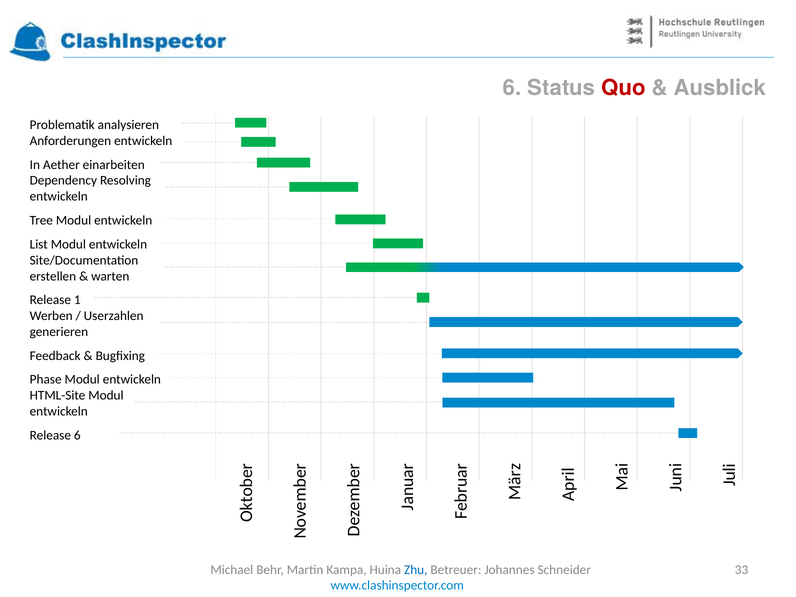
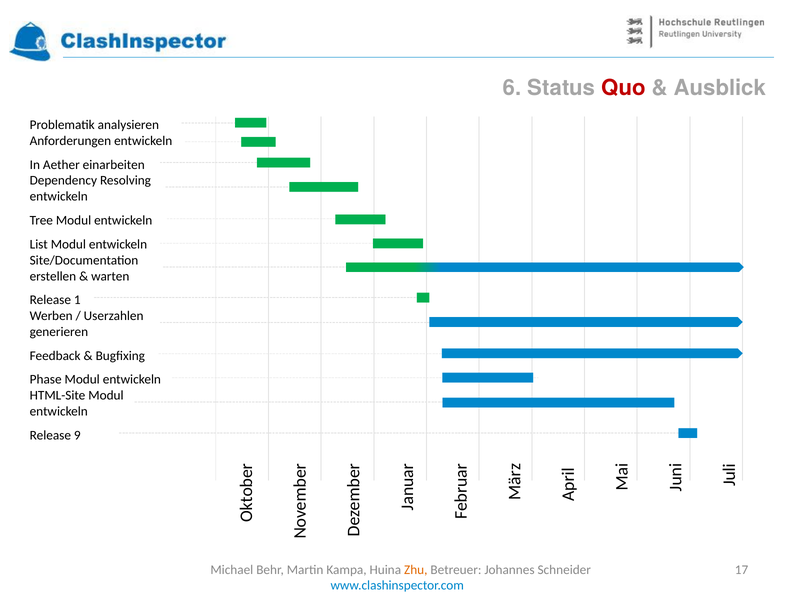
Release 6: 6 -> 9
Zhu colour: blue -> orange
33: 33 -> 17
